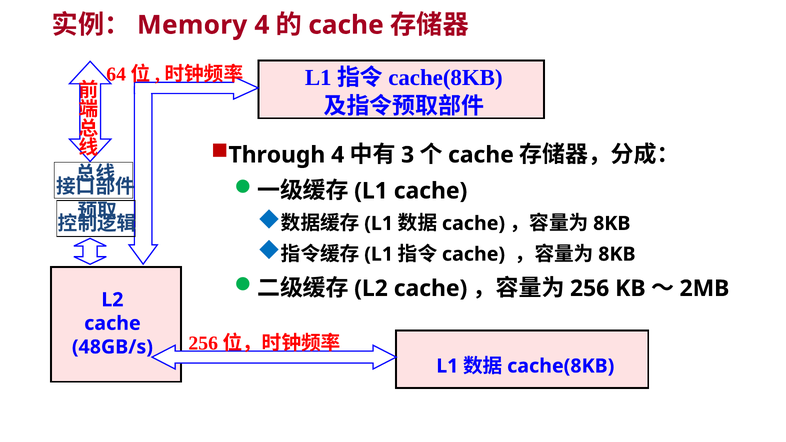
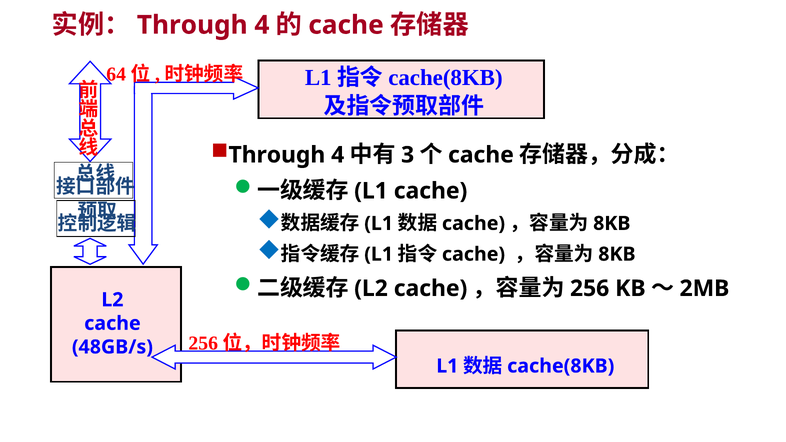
Memory at (192, 25): Memory -> Through
